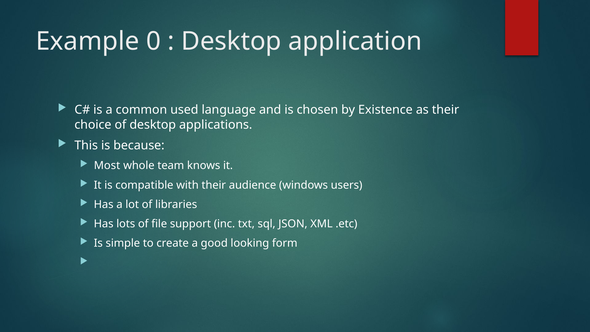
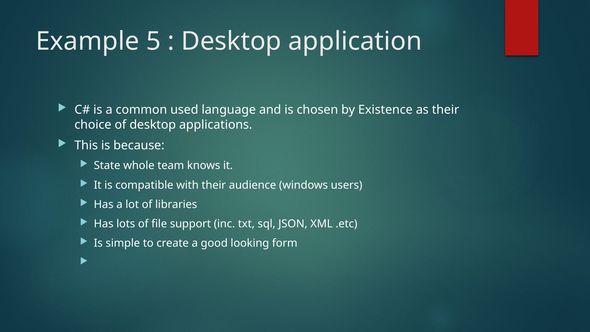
0: 0 -> 5
Most: Most -> State
